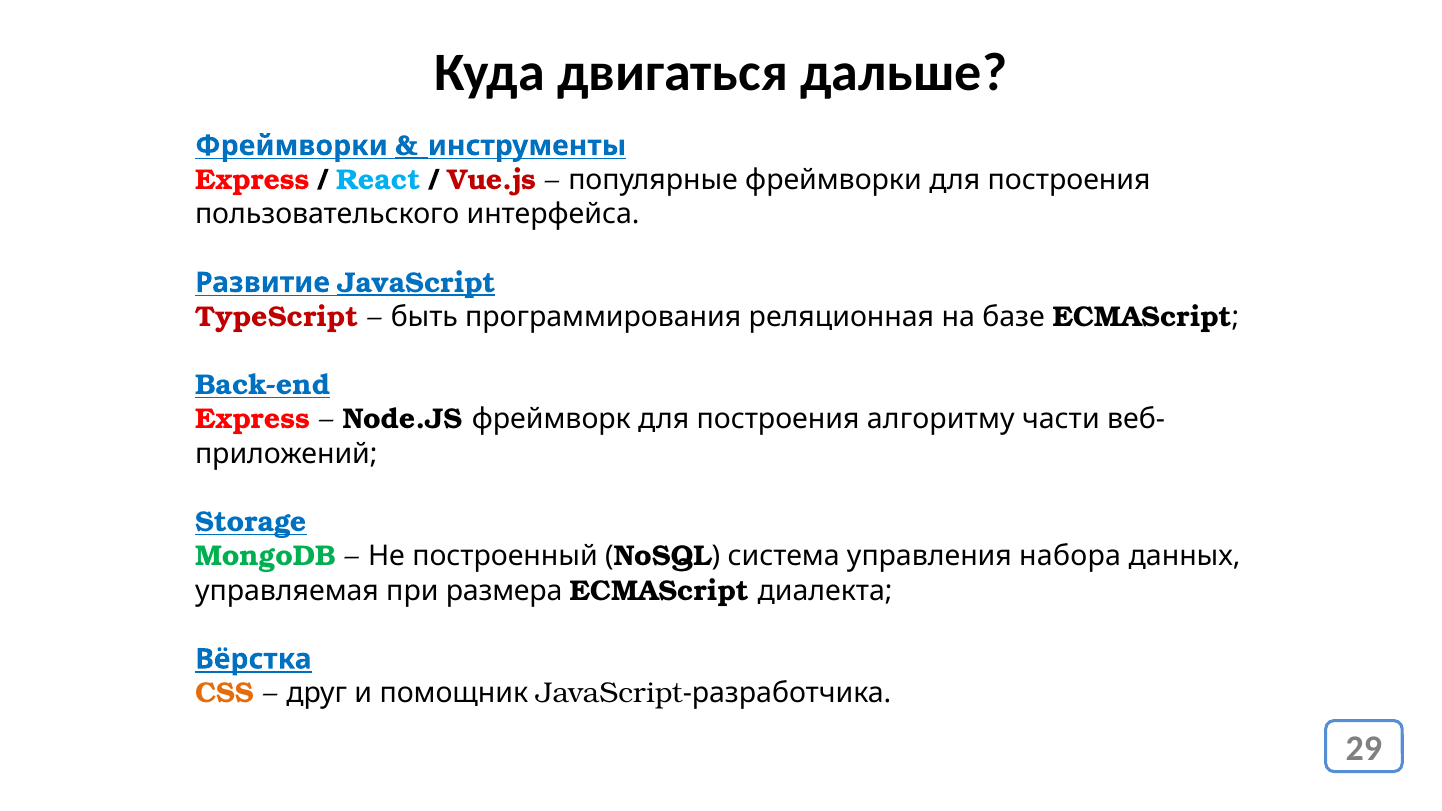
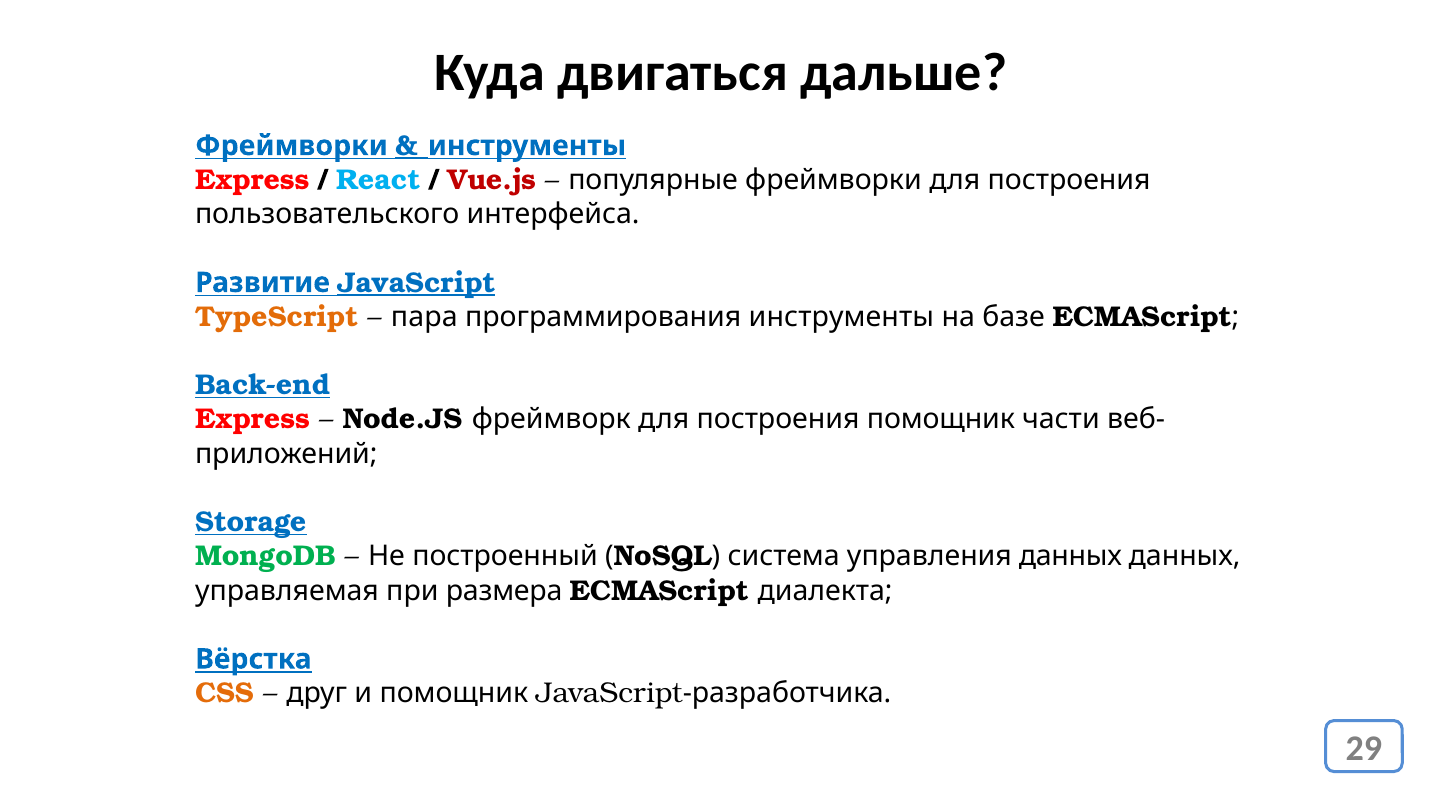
TypeScript colour: red -> orange
быть: быть -> пара
программирования реляционная: реляционная -> инструменты
построения алгоритму: алгоритму -> помощник
управления набора: набора -> данных
